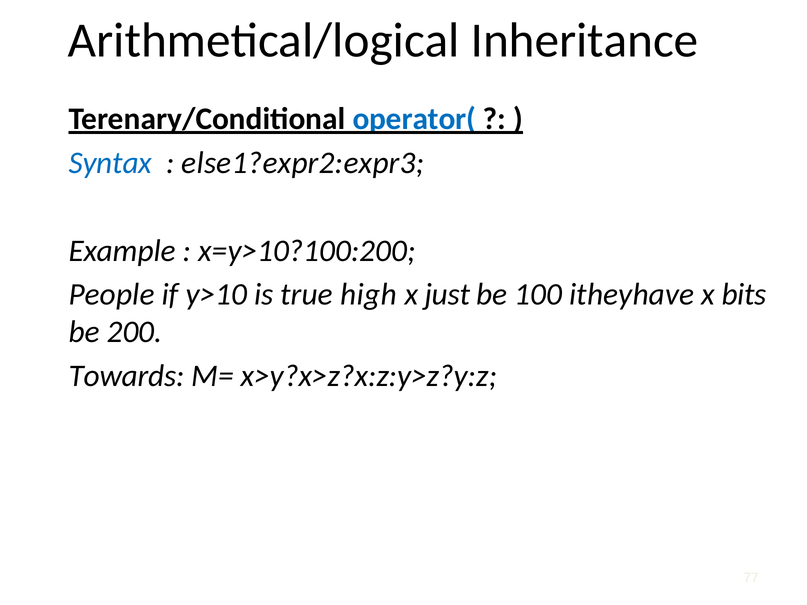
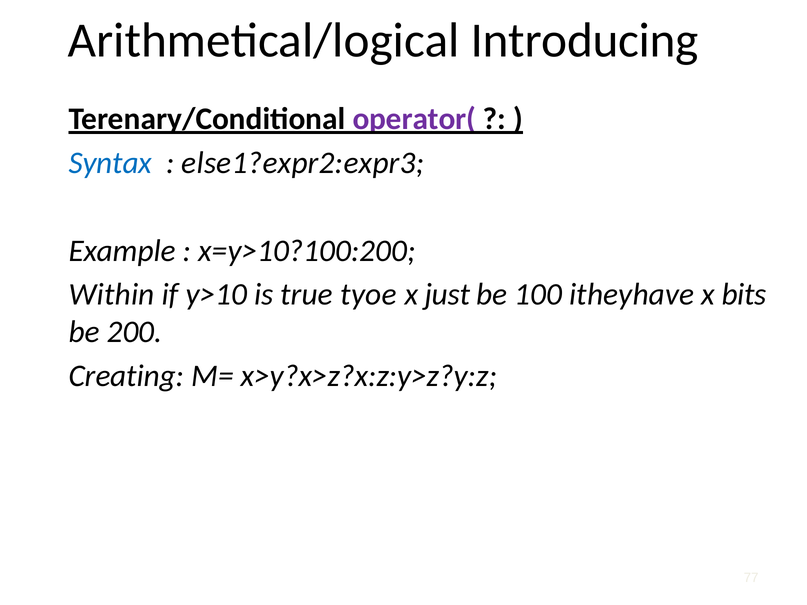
Inheritance: Inheritance -> Introducing
operator( colour: blue -> purple
People: People -> Within
high: high -> tyoe
Towards: Towards -> Creating
